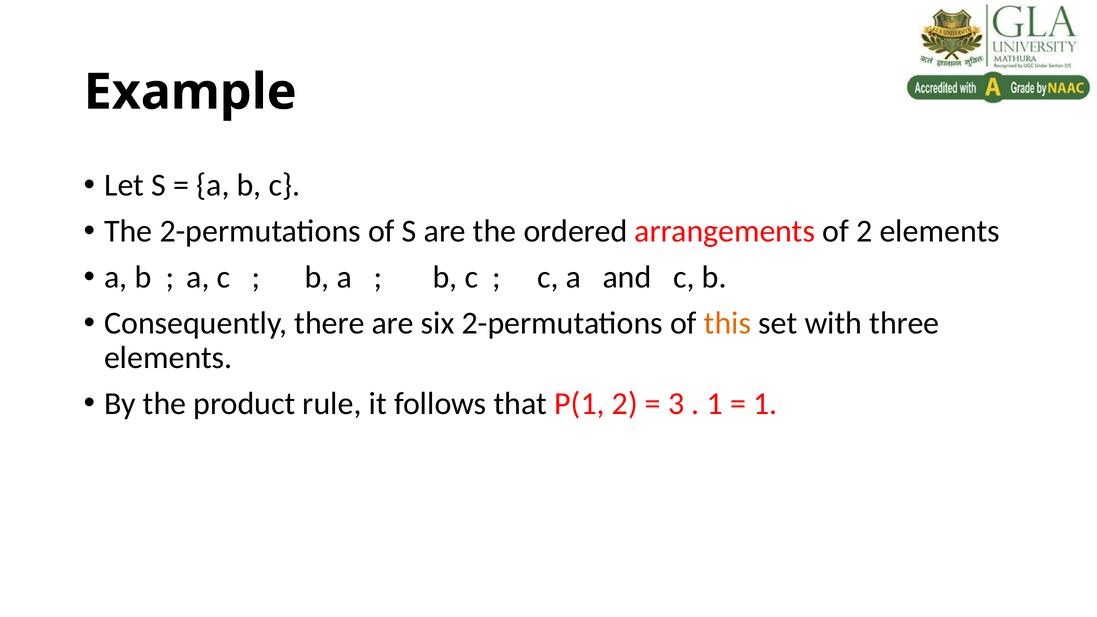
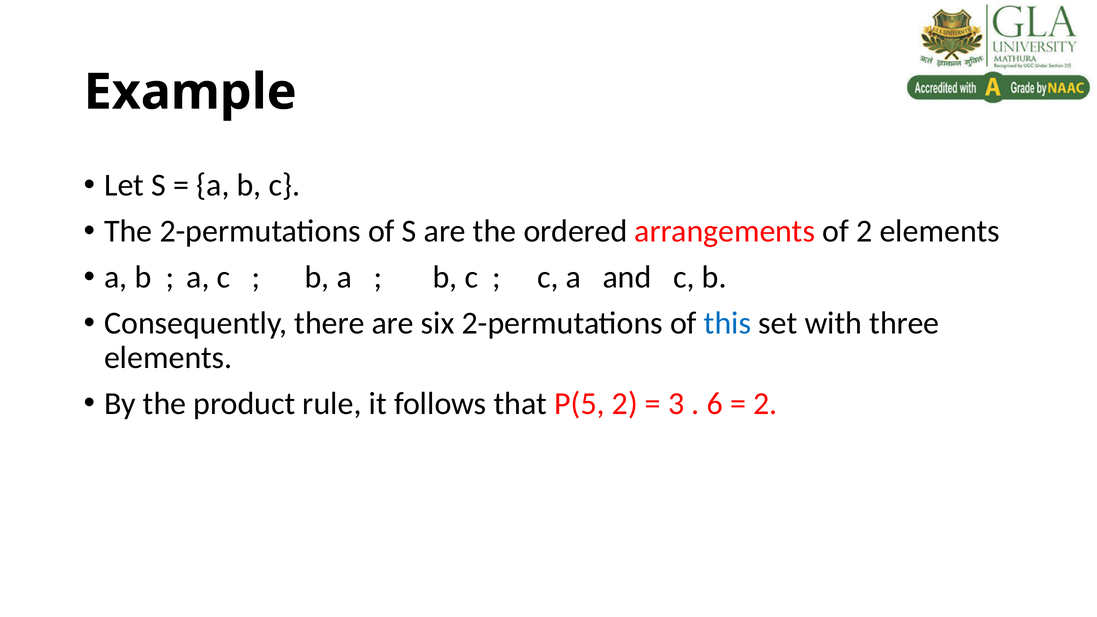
this colour: orange -> blue
P(1: P(1 -> P(5
1 at (715, 404): 1 -> 6
1 at (765, 404): 1 -> 2
